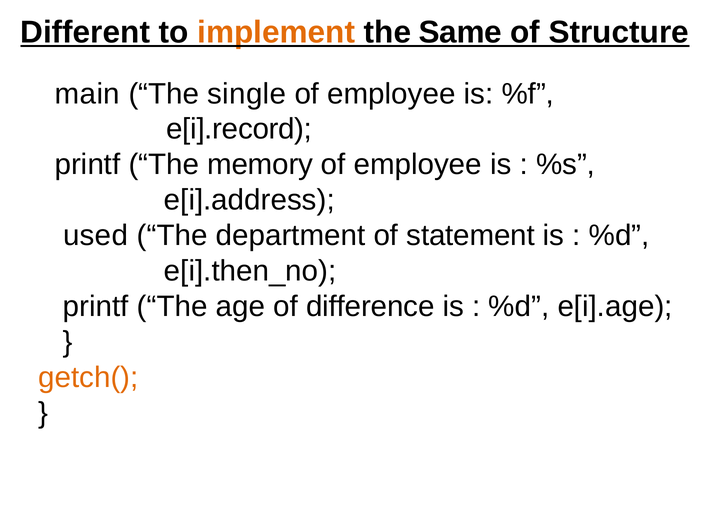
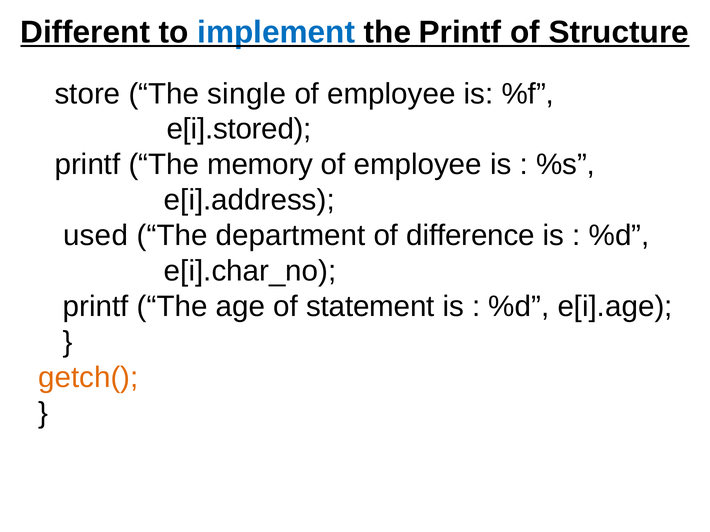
implement colour: orange -> blue
the Same: Same -> Printf
main: main -> store
e[i].record: e[i].record -> e[i].stored
statement: statement -> difference
e[i].then_no: e[i].then_no -> e[i].char_no
difference: difference -> statement
